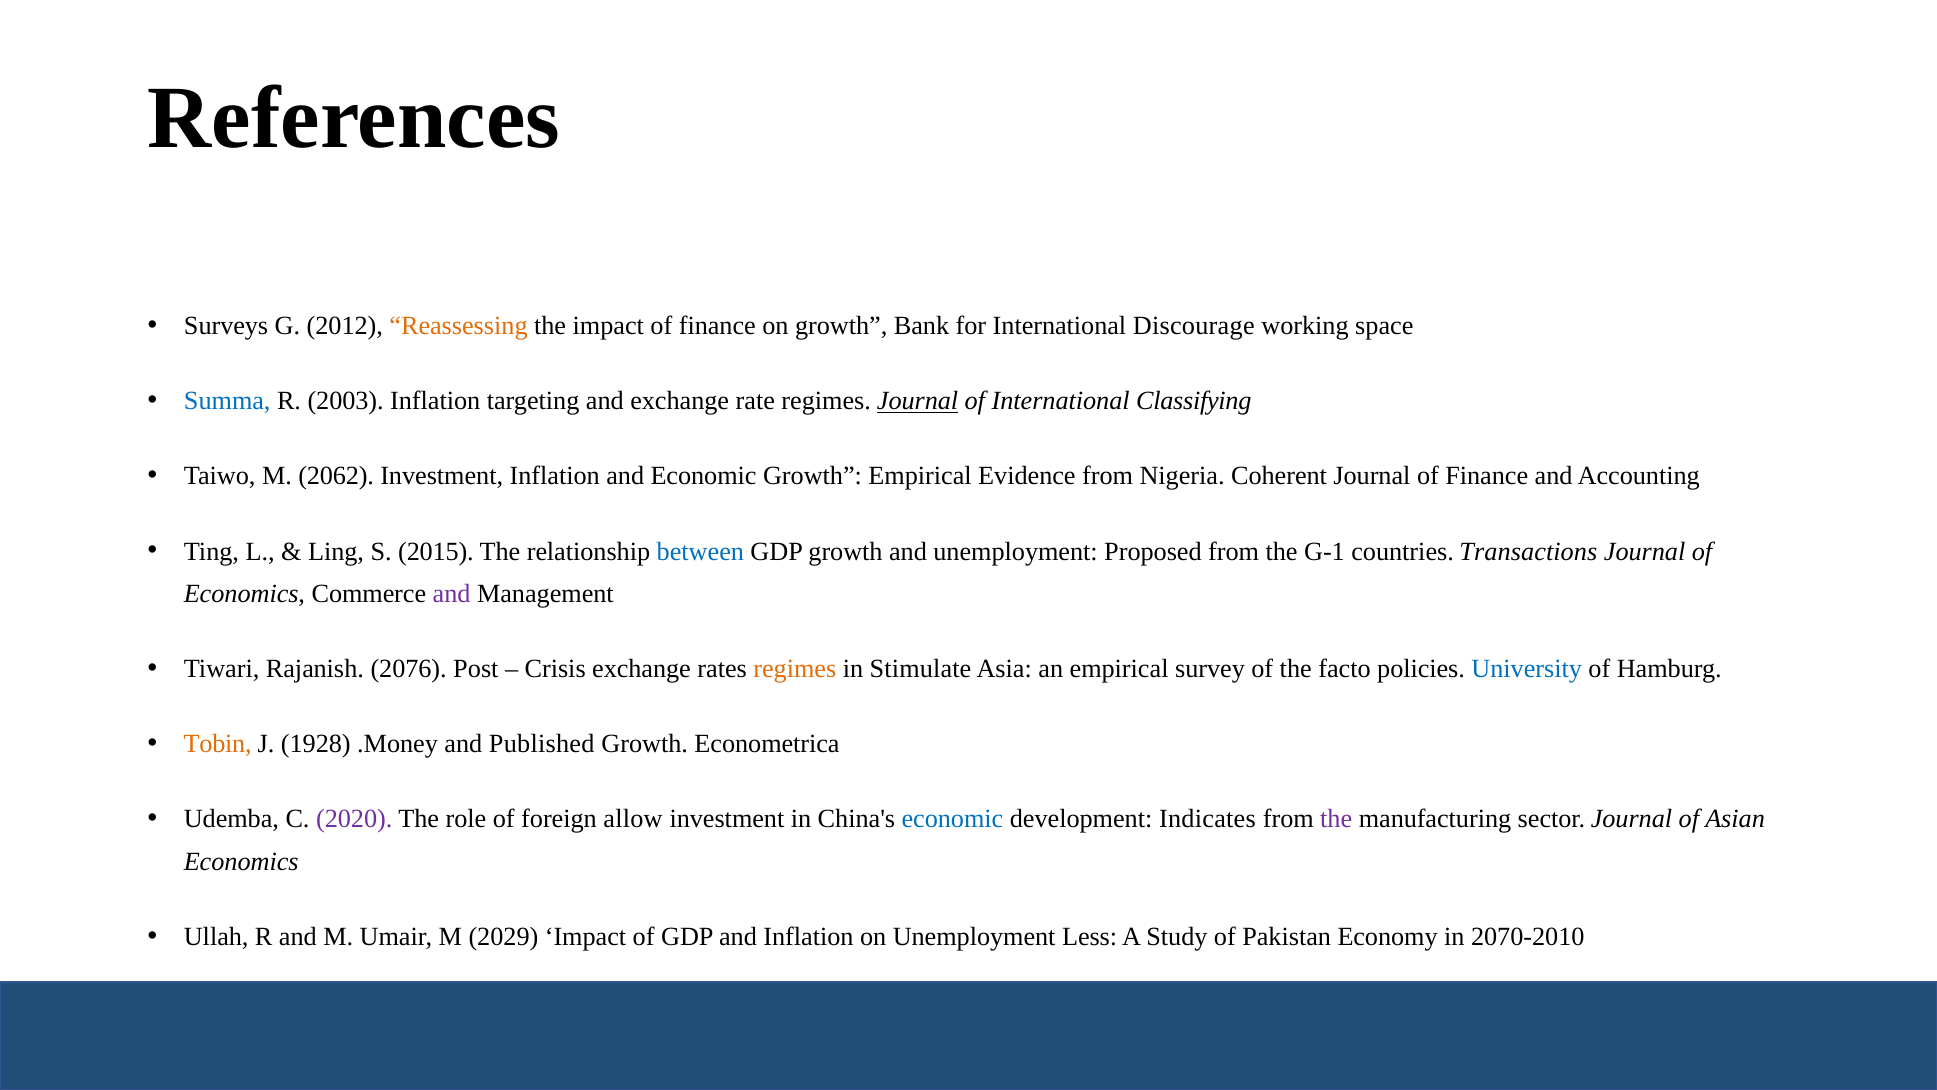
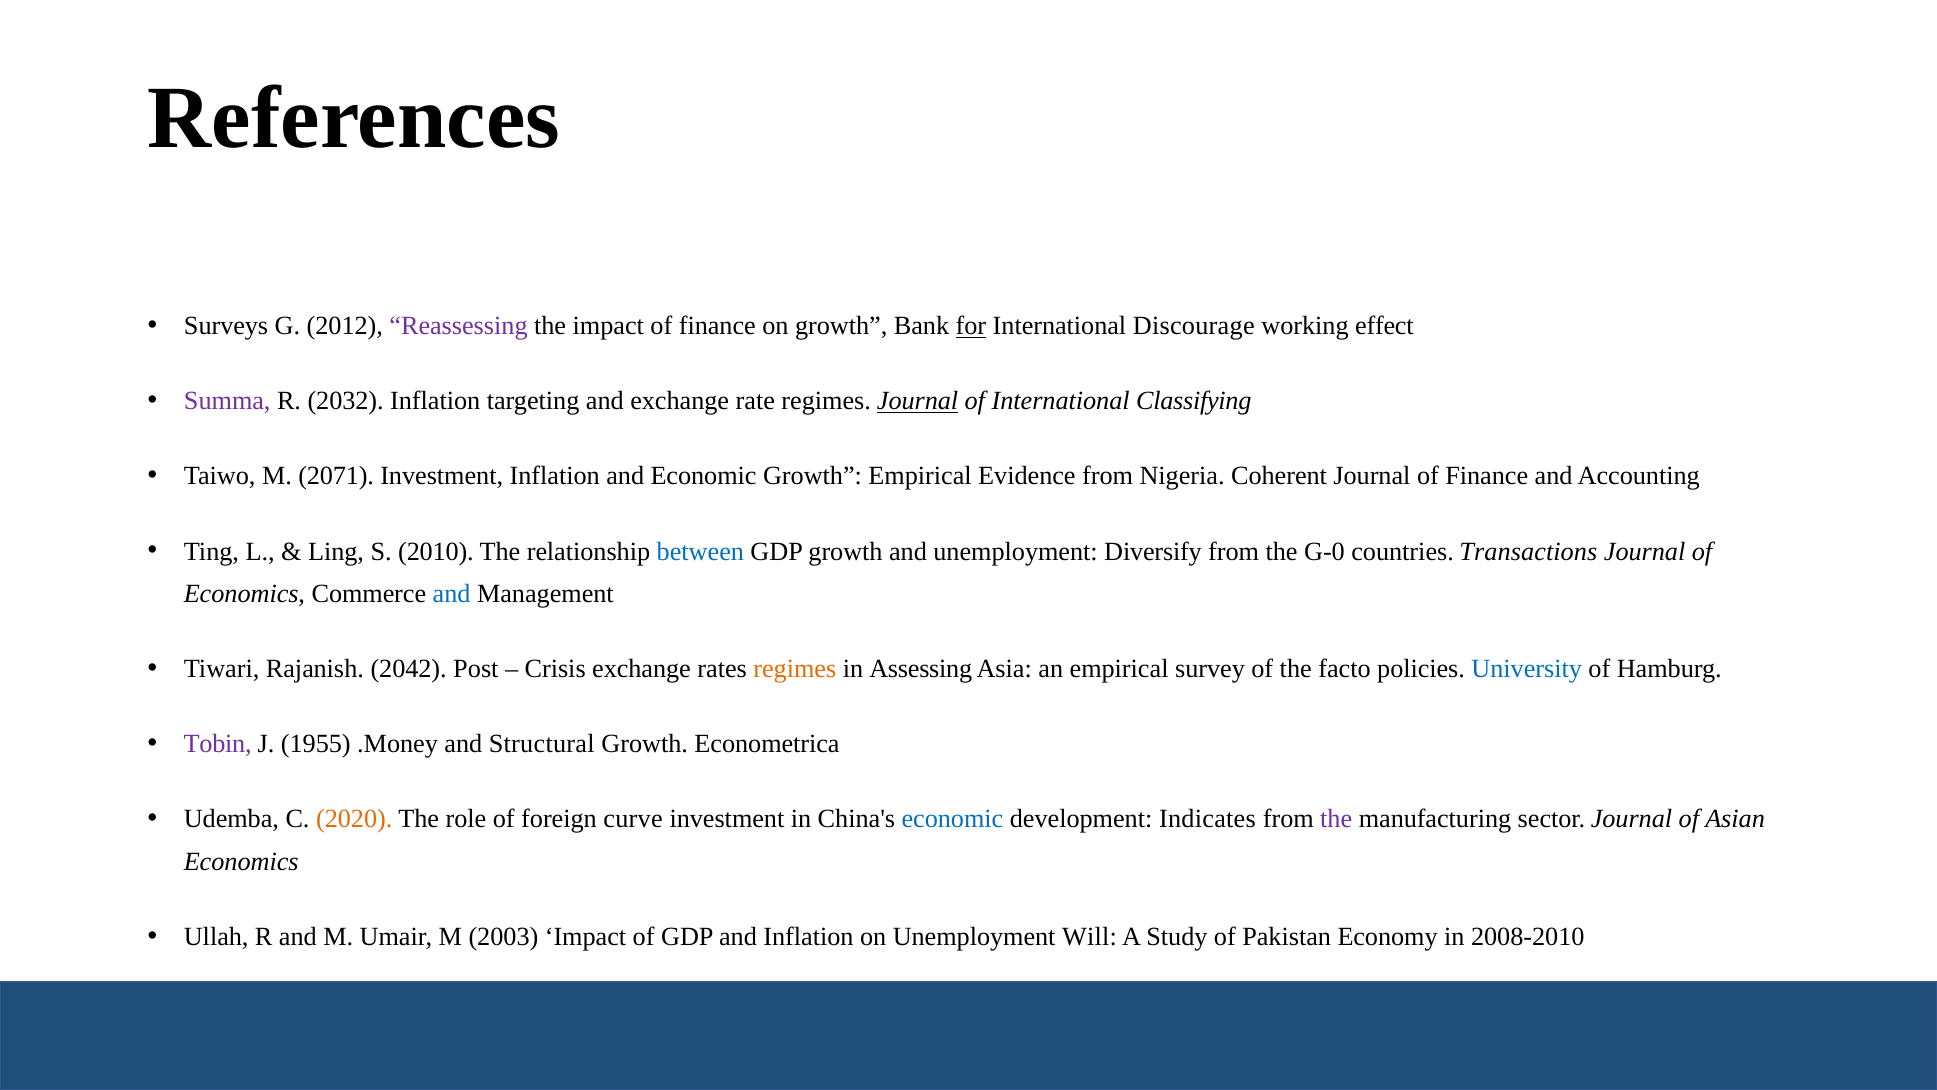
Reassessing colour: orange -> purple
for underline: none -> present
space: space -> effect
Summa colour: blue -> purple
2003: 2003 -> 2032
2062: 2062 -> 2071
2015: 2015 -> 2010
Proposed: Proposed -> Diversify
G-1: G-1 -> G-0
and at (452, 594) colour: purple -> blue
2076: 2076 -> 2042
Stimulate: Stimulate -> Assessing
Tobin colour: orange -> purple
1928: 1928 -> 1955
Published: Published -> Structural
2020 colour: purple -> orange
allow: allow -> curve
2029: 2029 -> 2003
Less: Less -> Will
2070-2010: 2070-2010 -> 2008-2010
